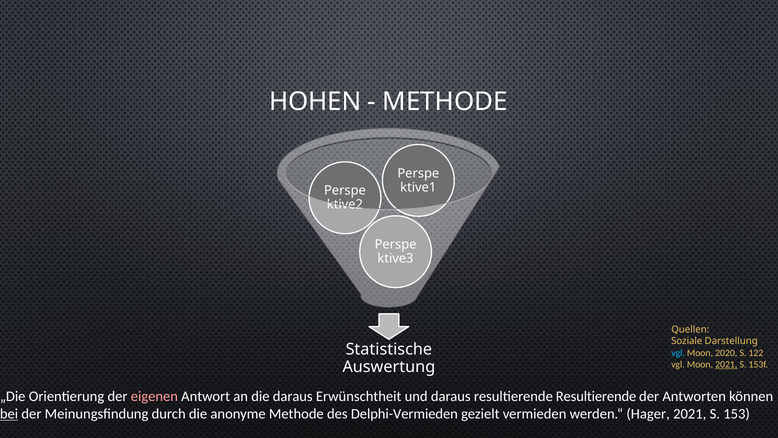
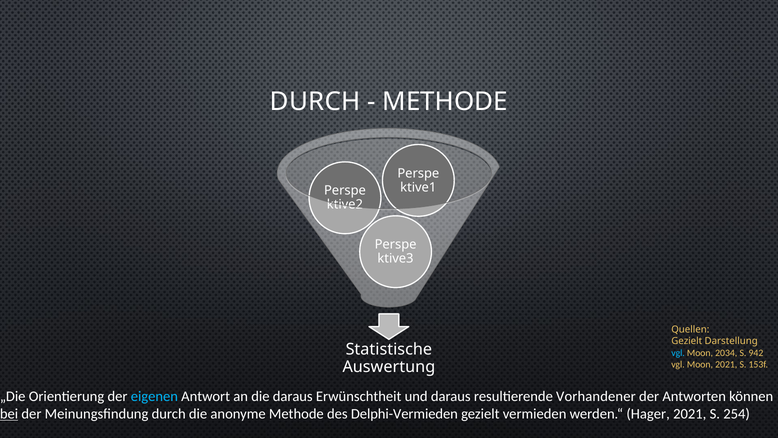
HOHEN at (315, 101): HOHEN -> DURCH
Soziale at (687, 341): Soziale -> Gezielt
2020: 2020 -> 2034
122: 122 -> 942
2021 at (726, 364) underline: present -> none
eigenen colour: pink -> light blue
resultierende Resultierende: Resultierende -> Vorhandener
153: 153 -> 254
